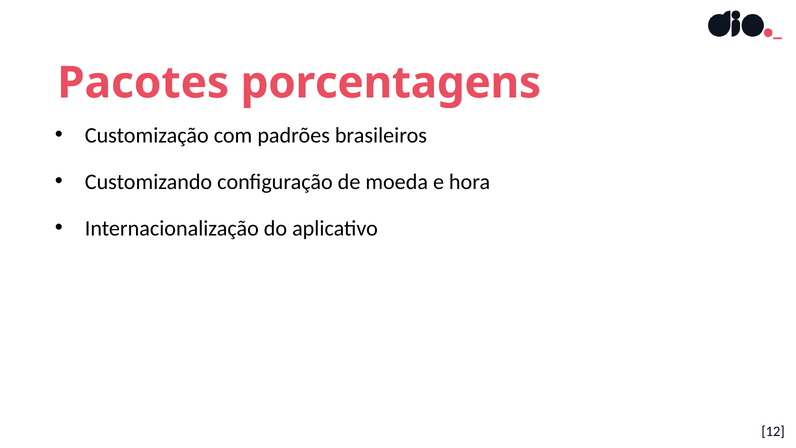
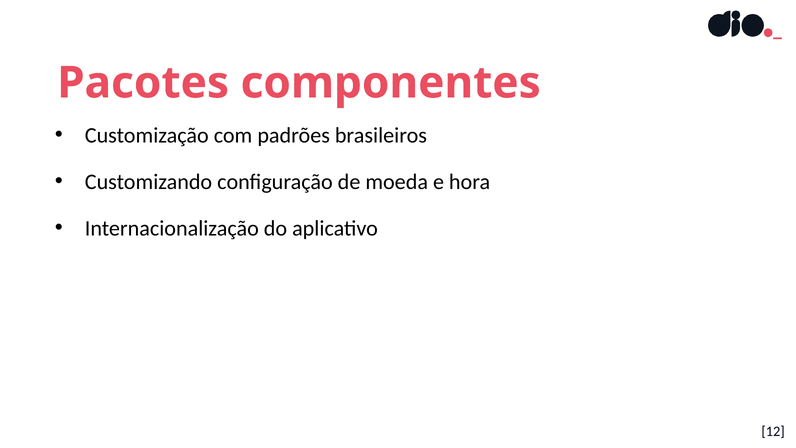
porcentagens: porcentagens -> componentes
